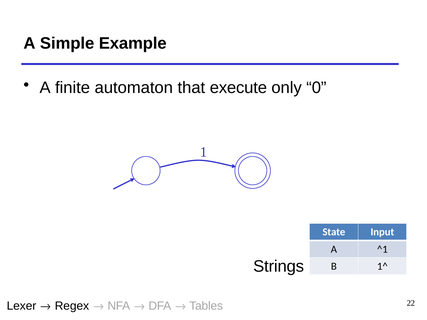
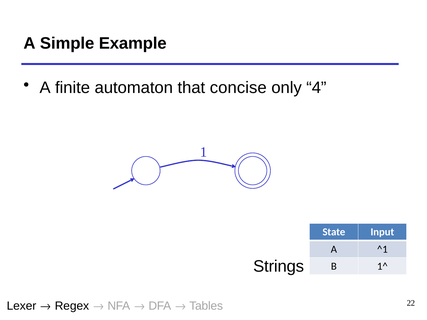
execute: execute -> concise
0: 0 -> 4
